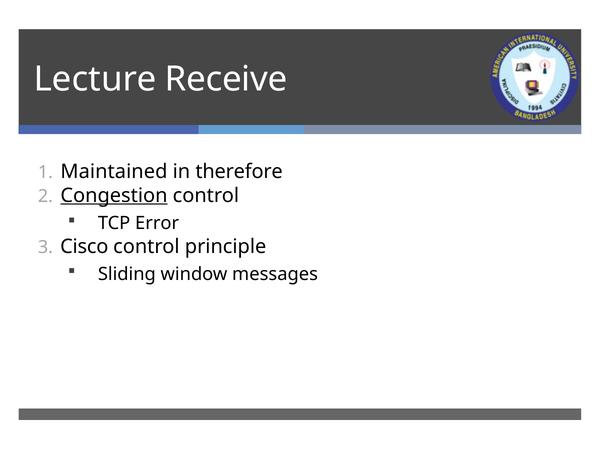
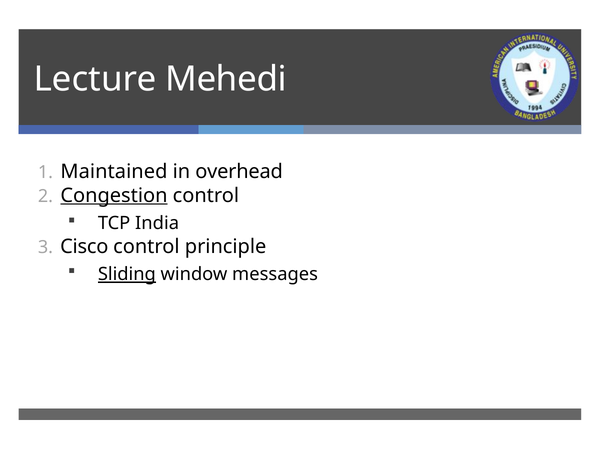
Receive: Receive -> Mehedi
therefore: therefore -> overhead
Error: Error -> India
Sliding underline: none -> present
